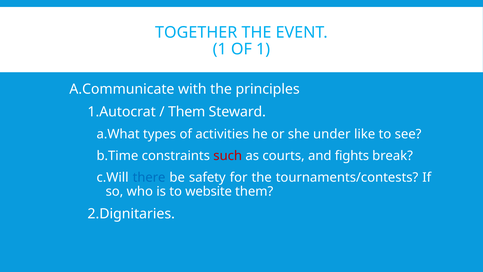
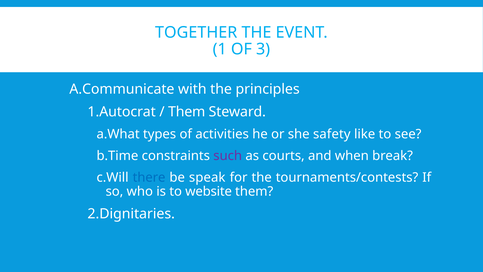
OF 1: 1 -> 3
under: under -> safety
such colour: red -> purple
fights: fights -> when
safety: safety -> speak
